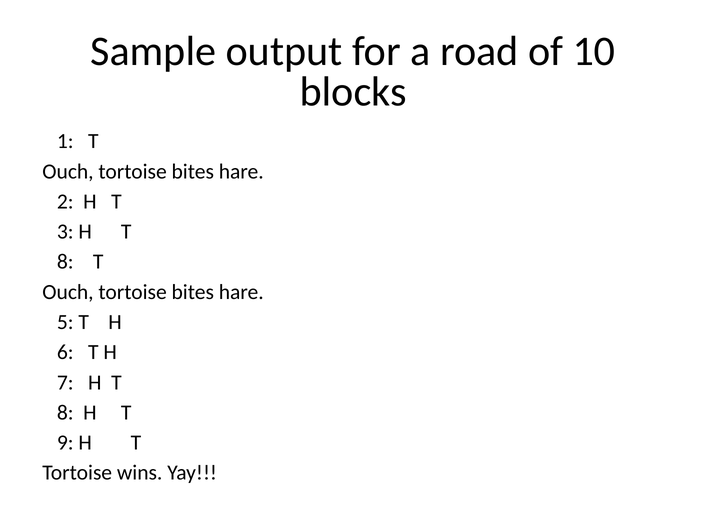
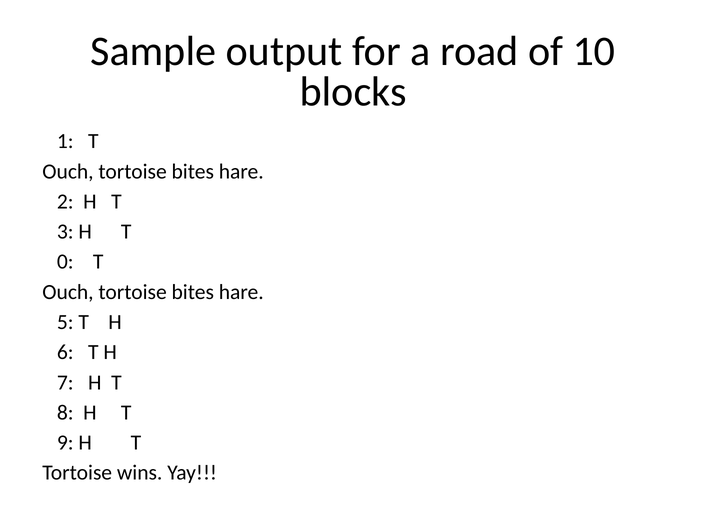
8 at (65, 262): 8 -> 0
